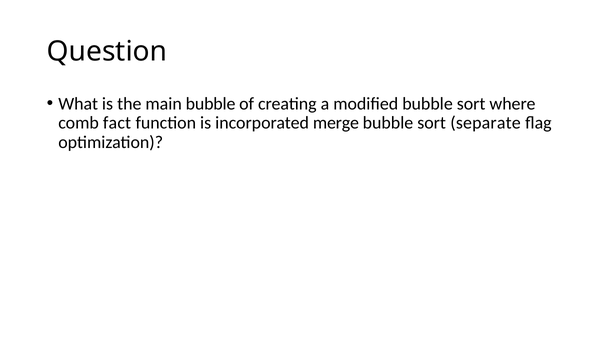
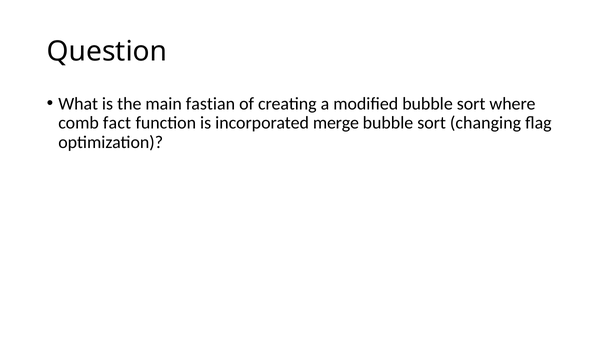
main bubble: bubble -> fastian
separate: separate -> changing
